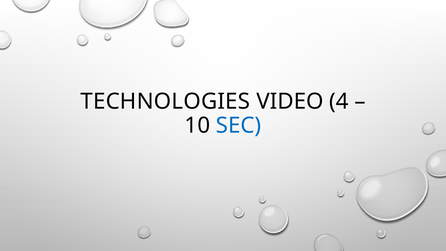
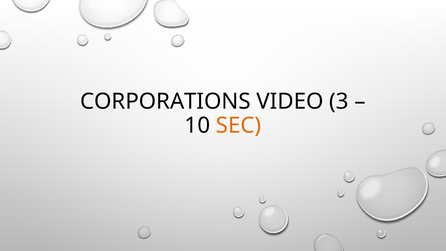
TECHNOLOGIES: TECHNOLOGIES -> CORPORATIONS
4: 4 -> 3
SEC colour: blue -> orange
